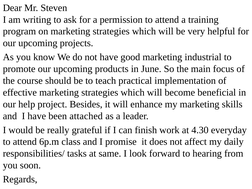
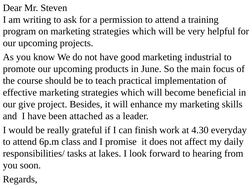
help: help -> give
same: same -> lakes
